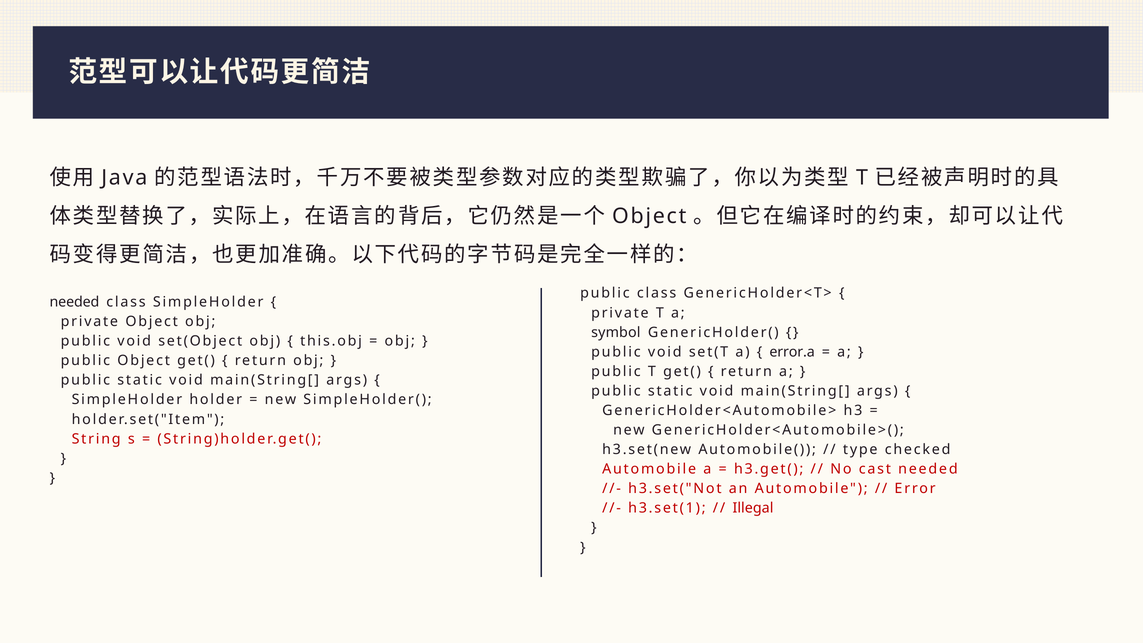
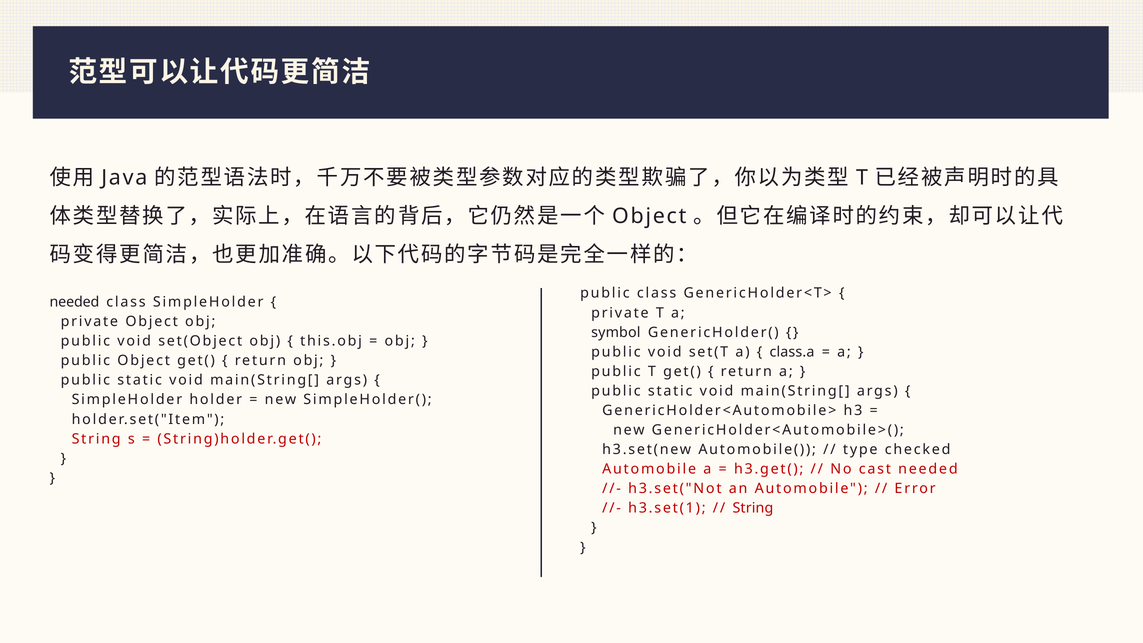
error.a: error.a -> class.a
Illegal at (753, 508): Illegal -> String
